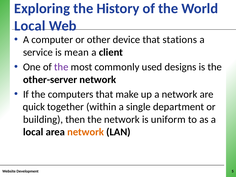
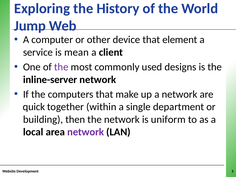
Local at (30, 26): Local -> Jump
stations: stations -> element
other-server: other-server -> inline-server
network at (86, 132) colour: orange -> purple
